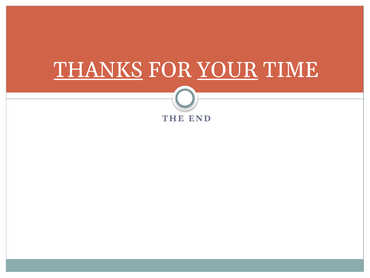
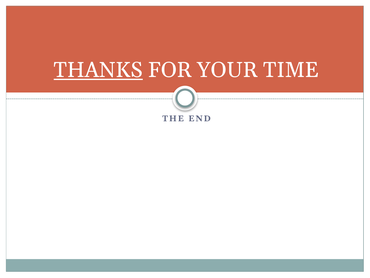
YOUR underline: present -> none
